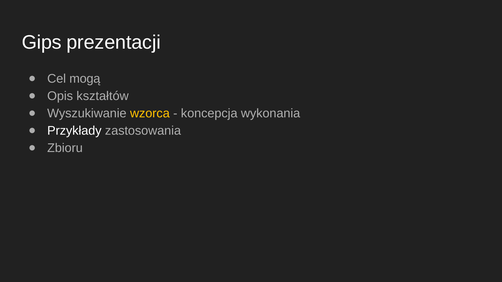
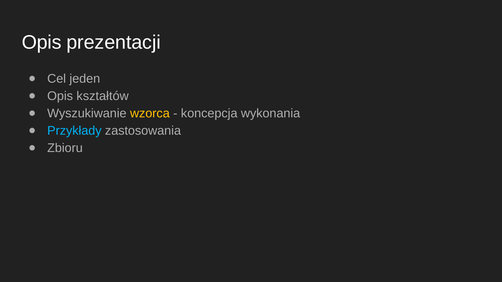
Gips at (42, 43): Gips -> Opis
mogą: mogą -> jeden
Przykłady colour: white -> light blue
